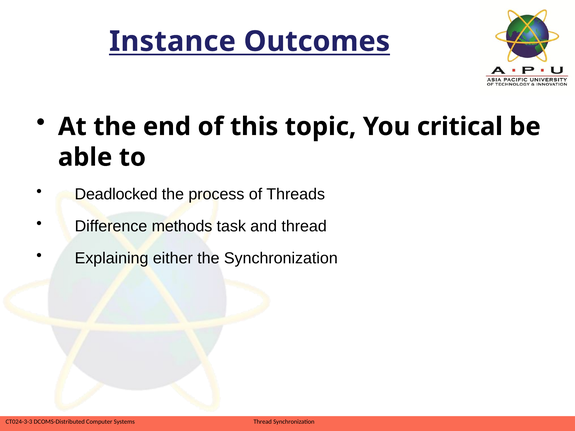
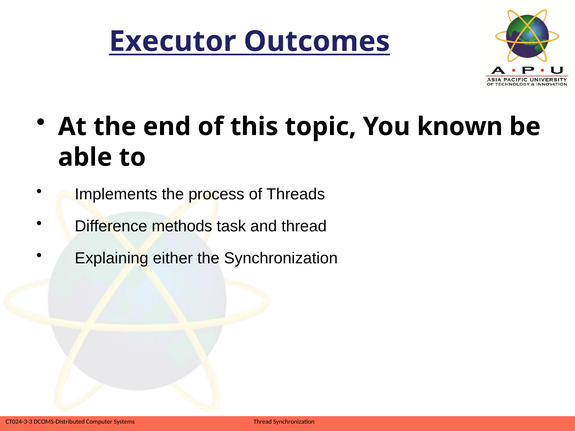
Instance: Instance -> Executor
critical: critical -> known
Deadlocked: Deadlocked -> Implements
